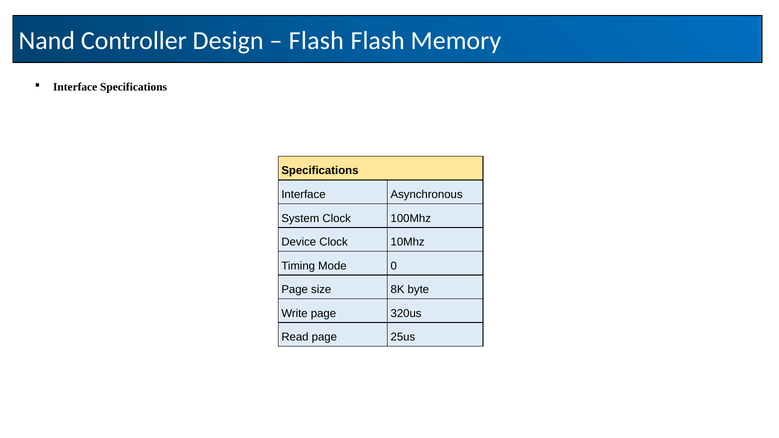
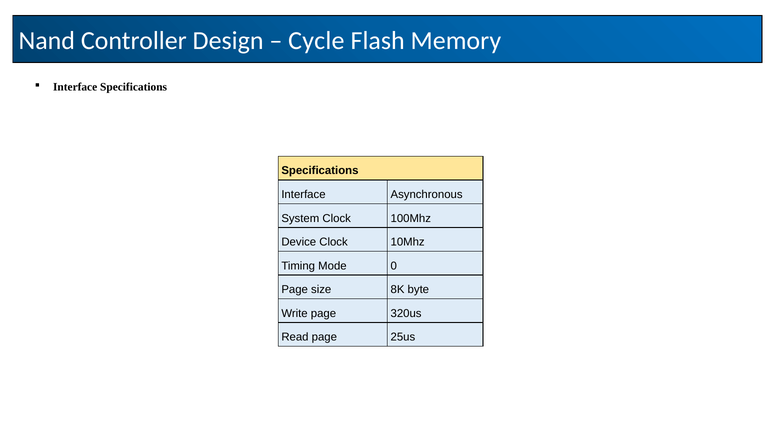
Flash at (316, 41): Flash -> Cycle
